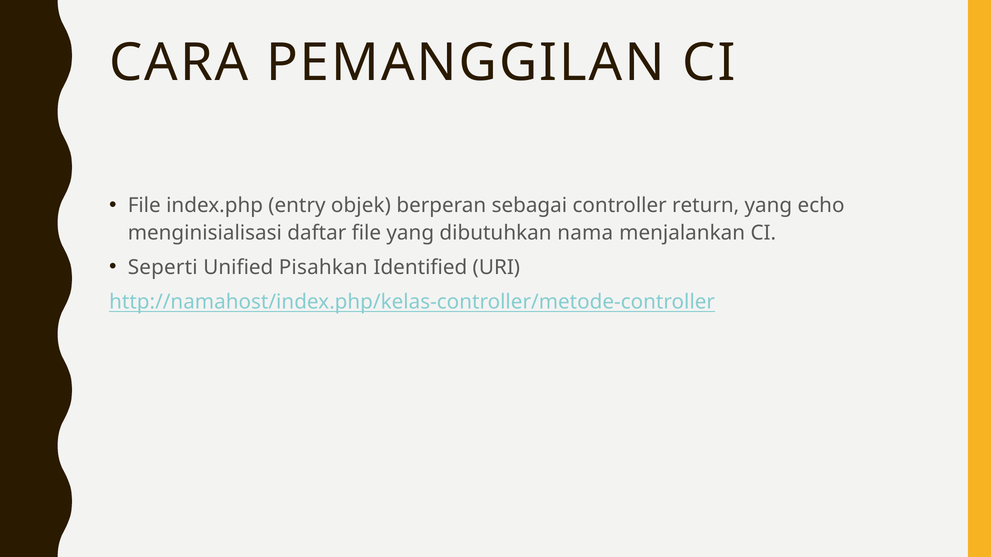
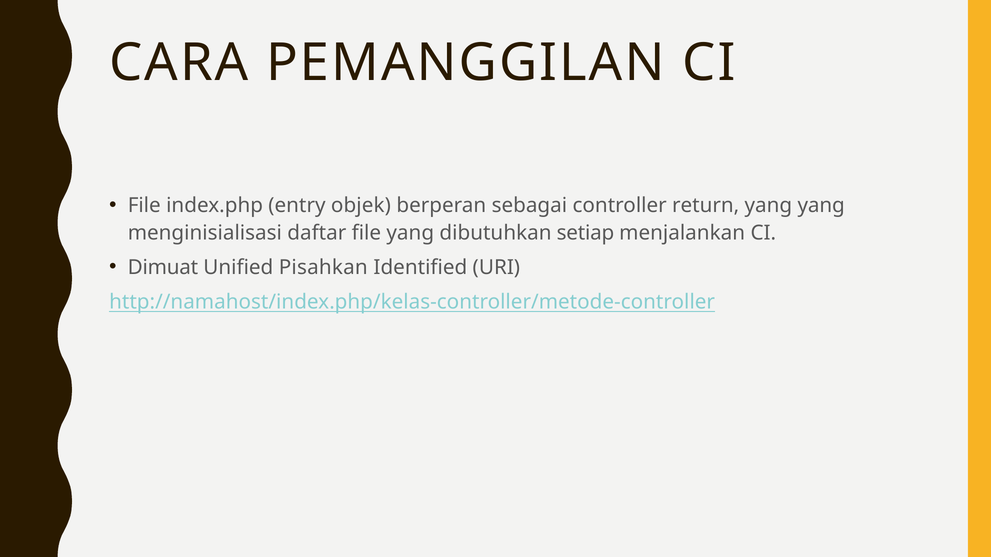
yang echo: echo -> yang
nama: nama -> setiap
Seperti: Seperti -> Dimuat
